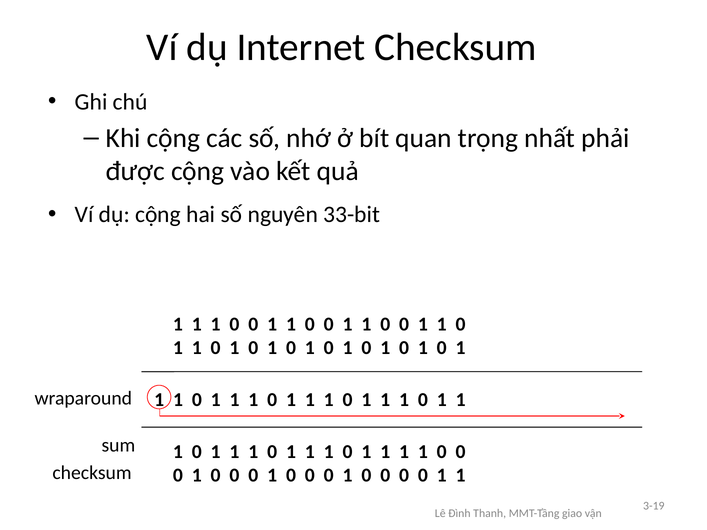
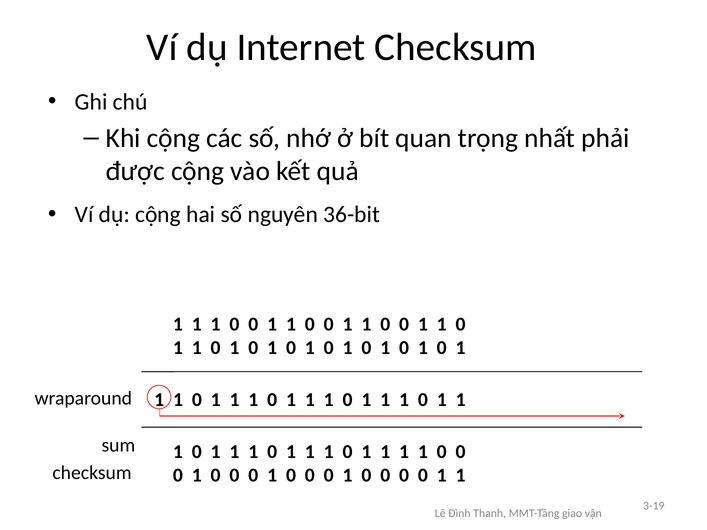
33-bit: 33-bit -> 36-bit
